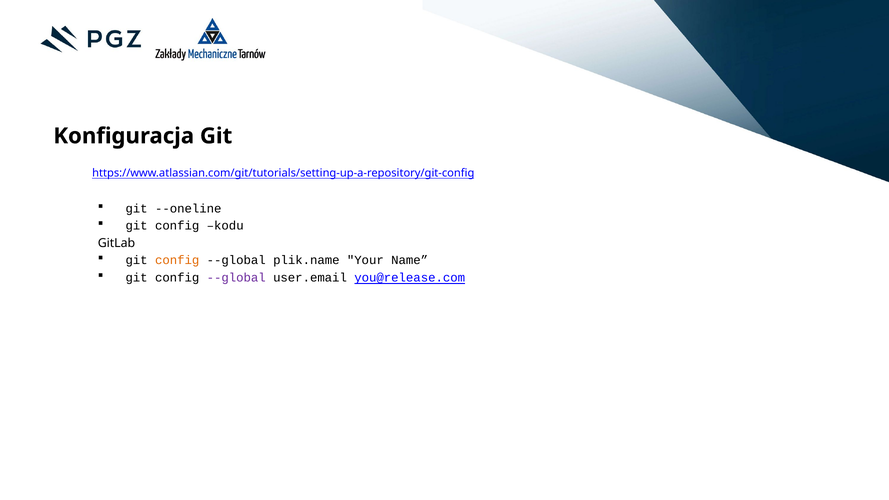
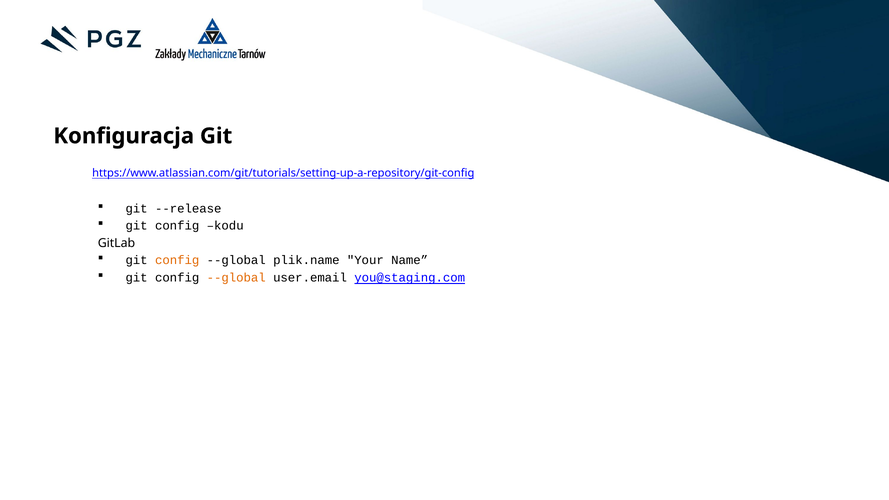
--oneline: --oneline -> --release
--global at (236, 278) colour: purple -> orange
you@release.com: you@release.com -> you@staging.com
